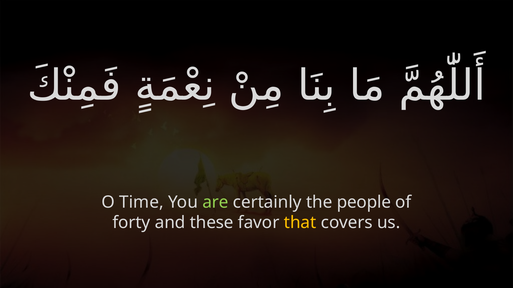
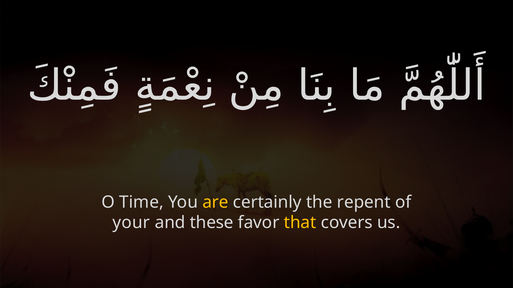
are colour: light green -> yellow
people: people -> repent
forty: forty -> your
